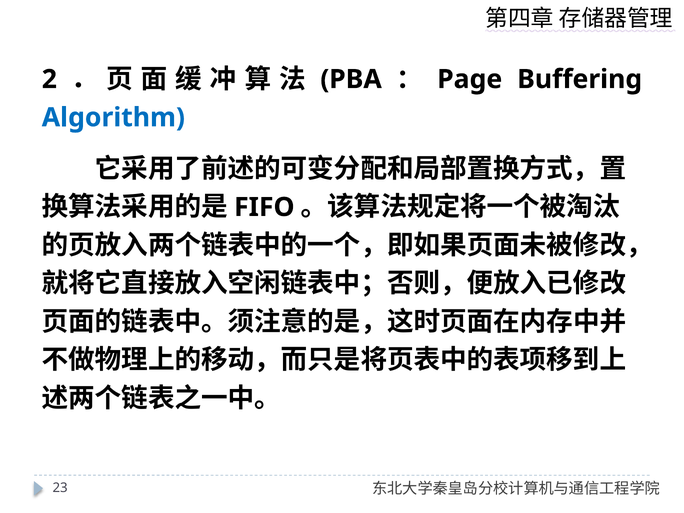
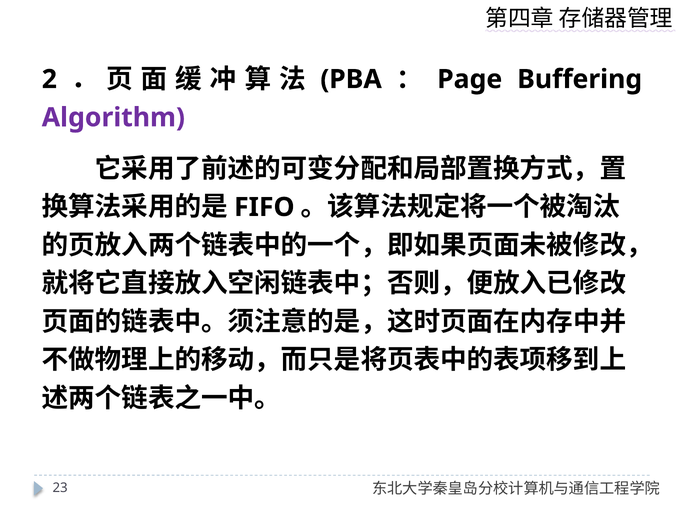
Algorithm colour: blue -> purple
